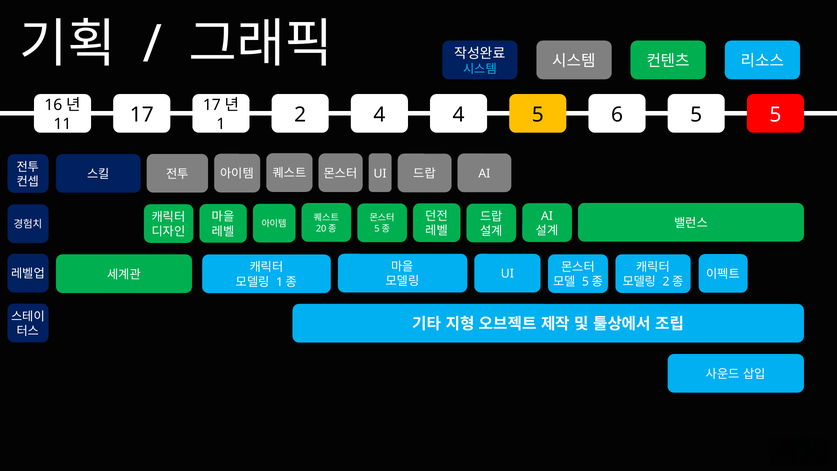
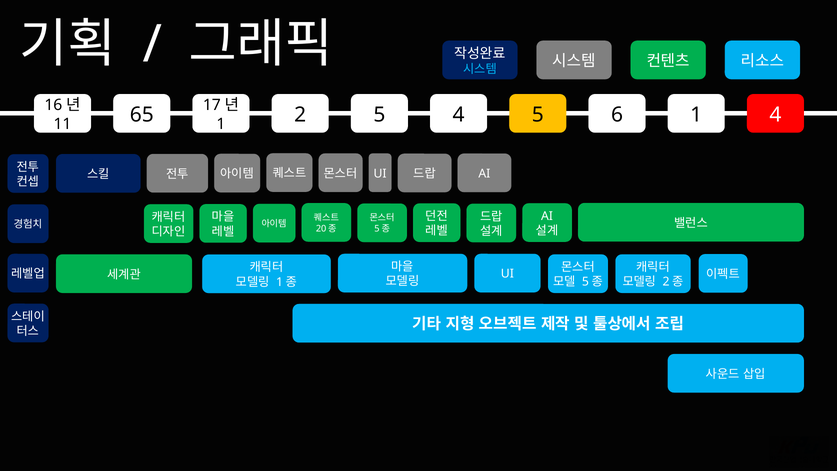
2 4: 4 -> 5
6 5: 5 -> 1
5 at (775, 115): 5 -> 4
17: 17 -> 65
